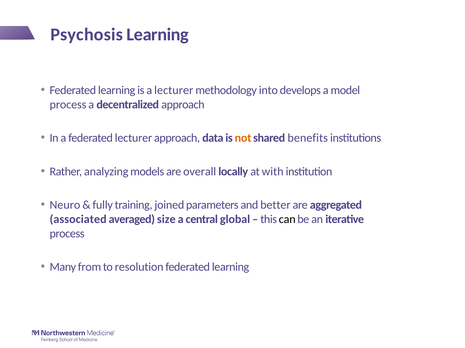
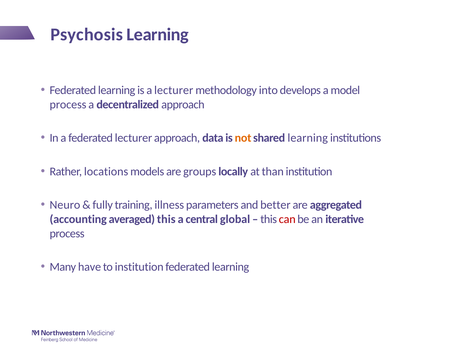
shared benefits: benefits -> learning
analyzing: analyzing -> locations
overall: overall -> groups
with: with -> than
joined: joined -> illness
associated: associated -> accounting
averaged size: size -> this
can colour: black -> red
from: from -> have
to resolution: resolution -> institution
